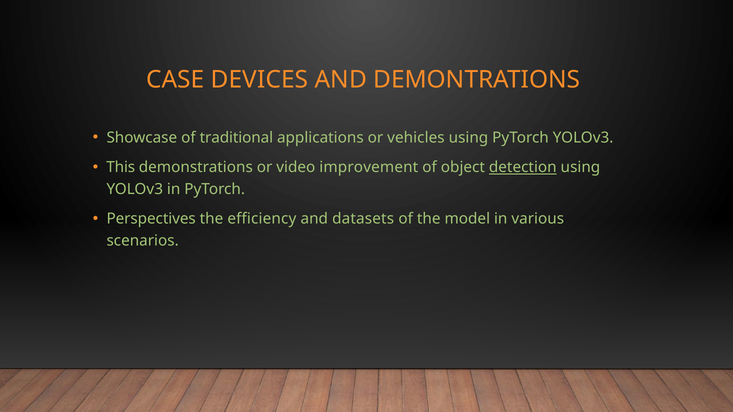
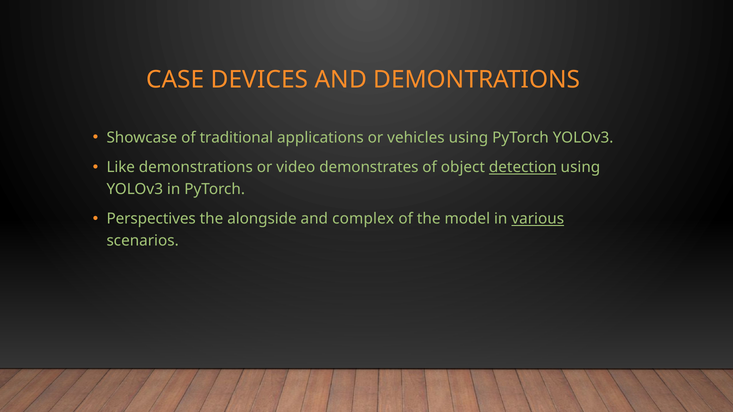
This: This -> Like
improvement: improvement -> demonstrates
efficiency: efficiency -> alongside
datasets: datasets -> complex
various underline: none -> present
